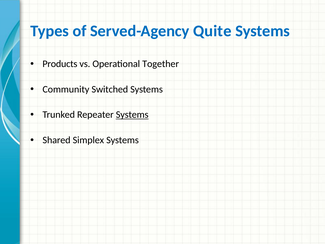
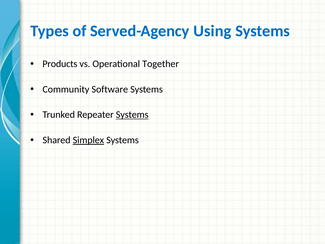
Quite: Quite -> Using
Switched: Switched -> Software
Simplex underline: none -> present
